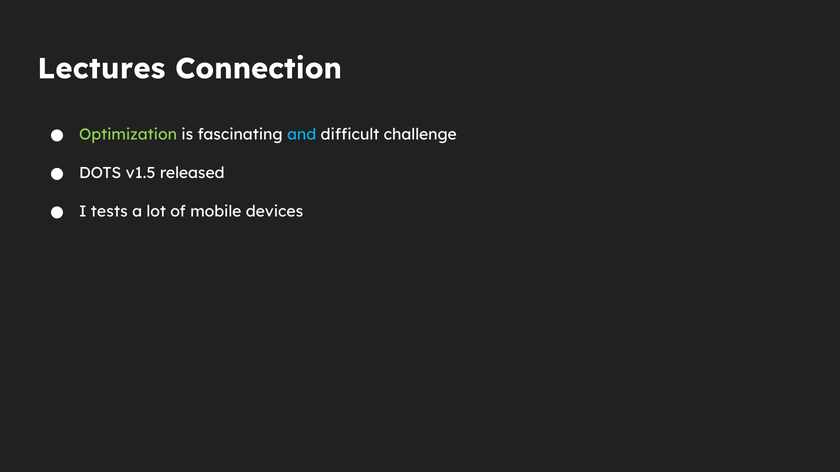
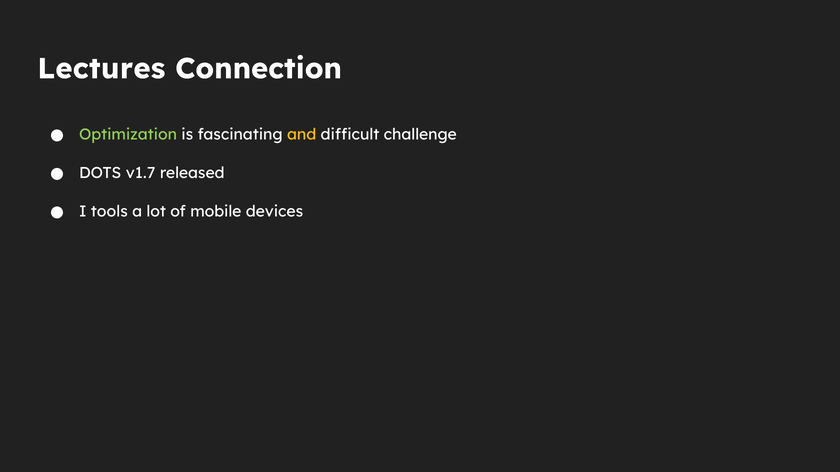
and colour: light blue -> yellow
v1.5: v1.5 -> v1.7
tests: tests -> tools
